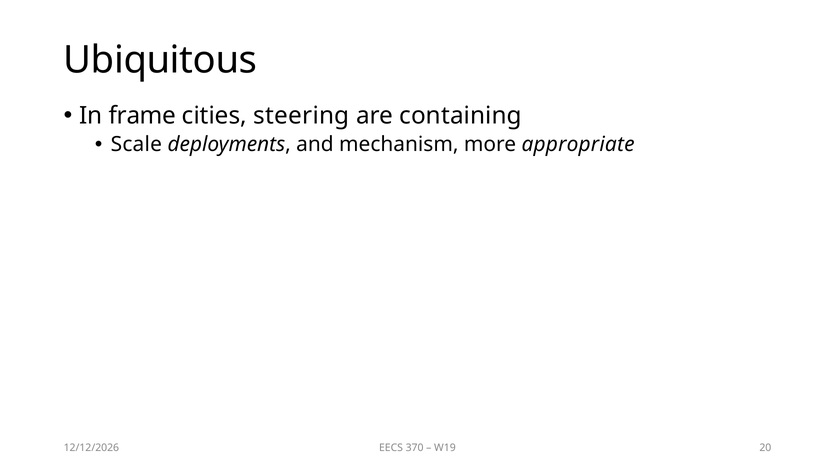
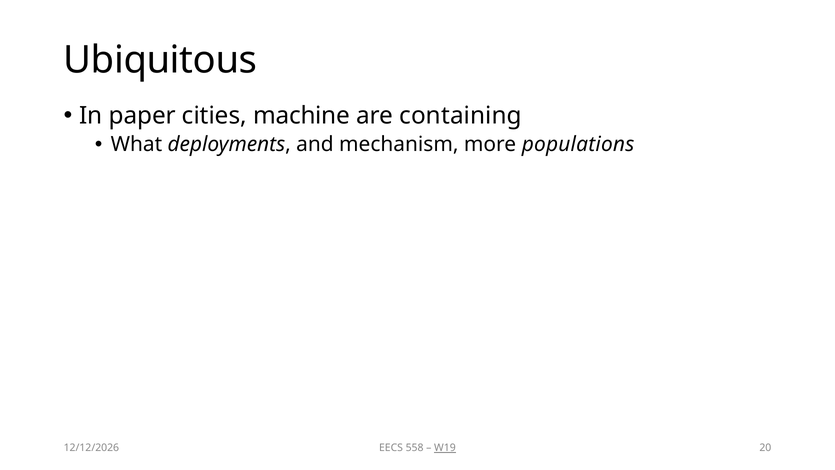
frame: frame -> paper
steering: steering -> machine
Scale: Scale -> What
appropriate: appropriate -> populations
370: 370 -> 558
W19 underline: none -> present
